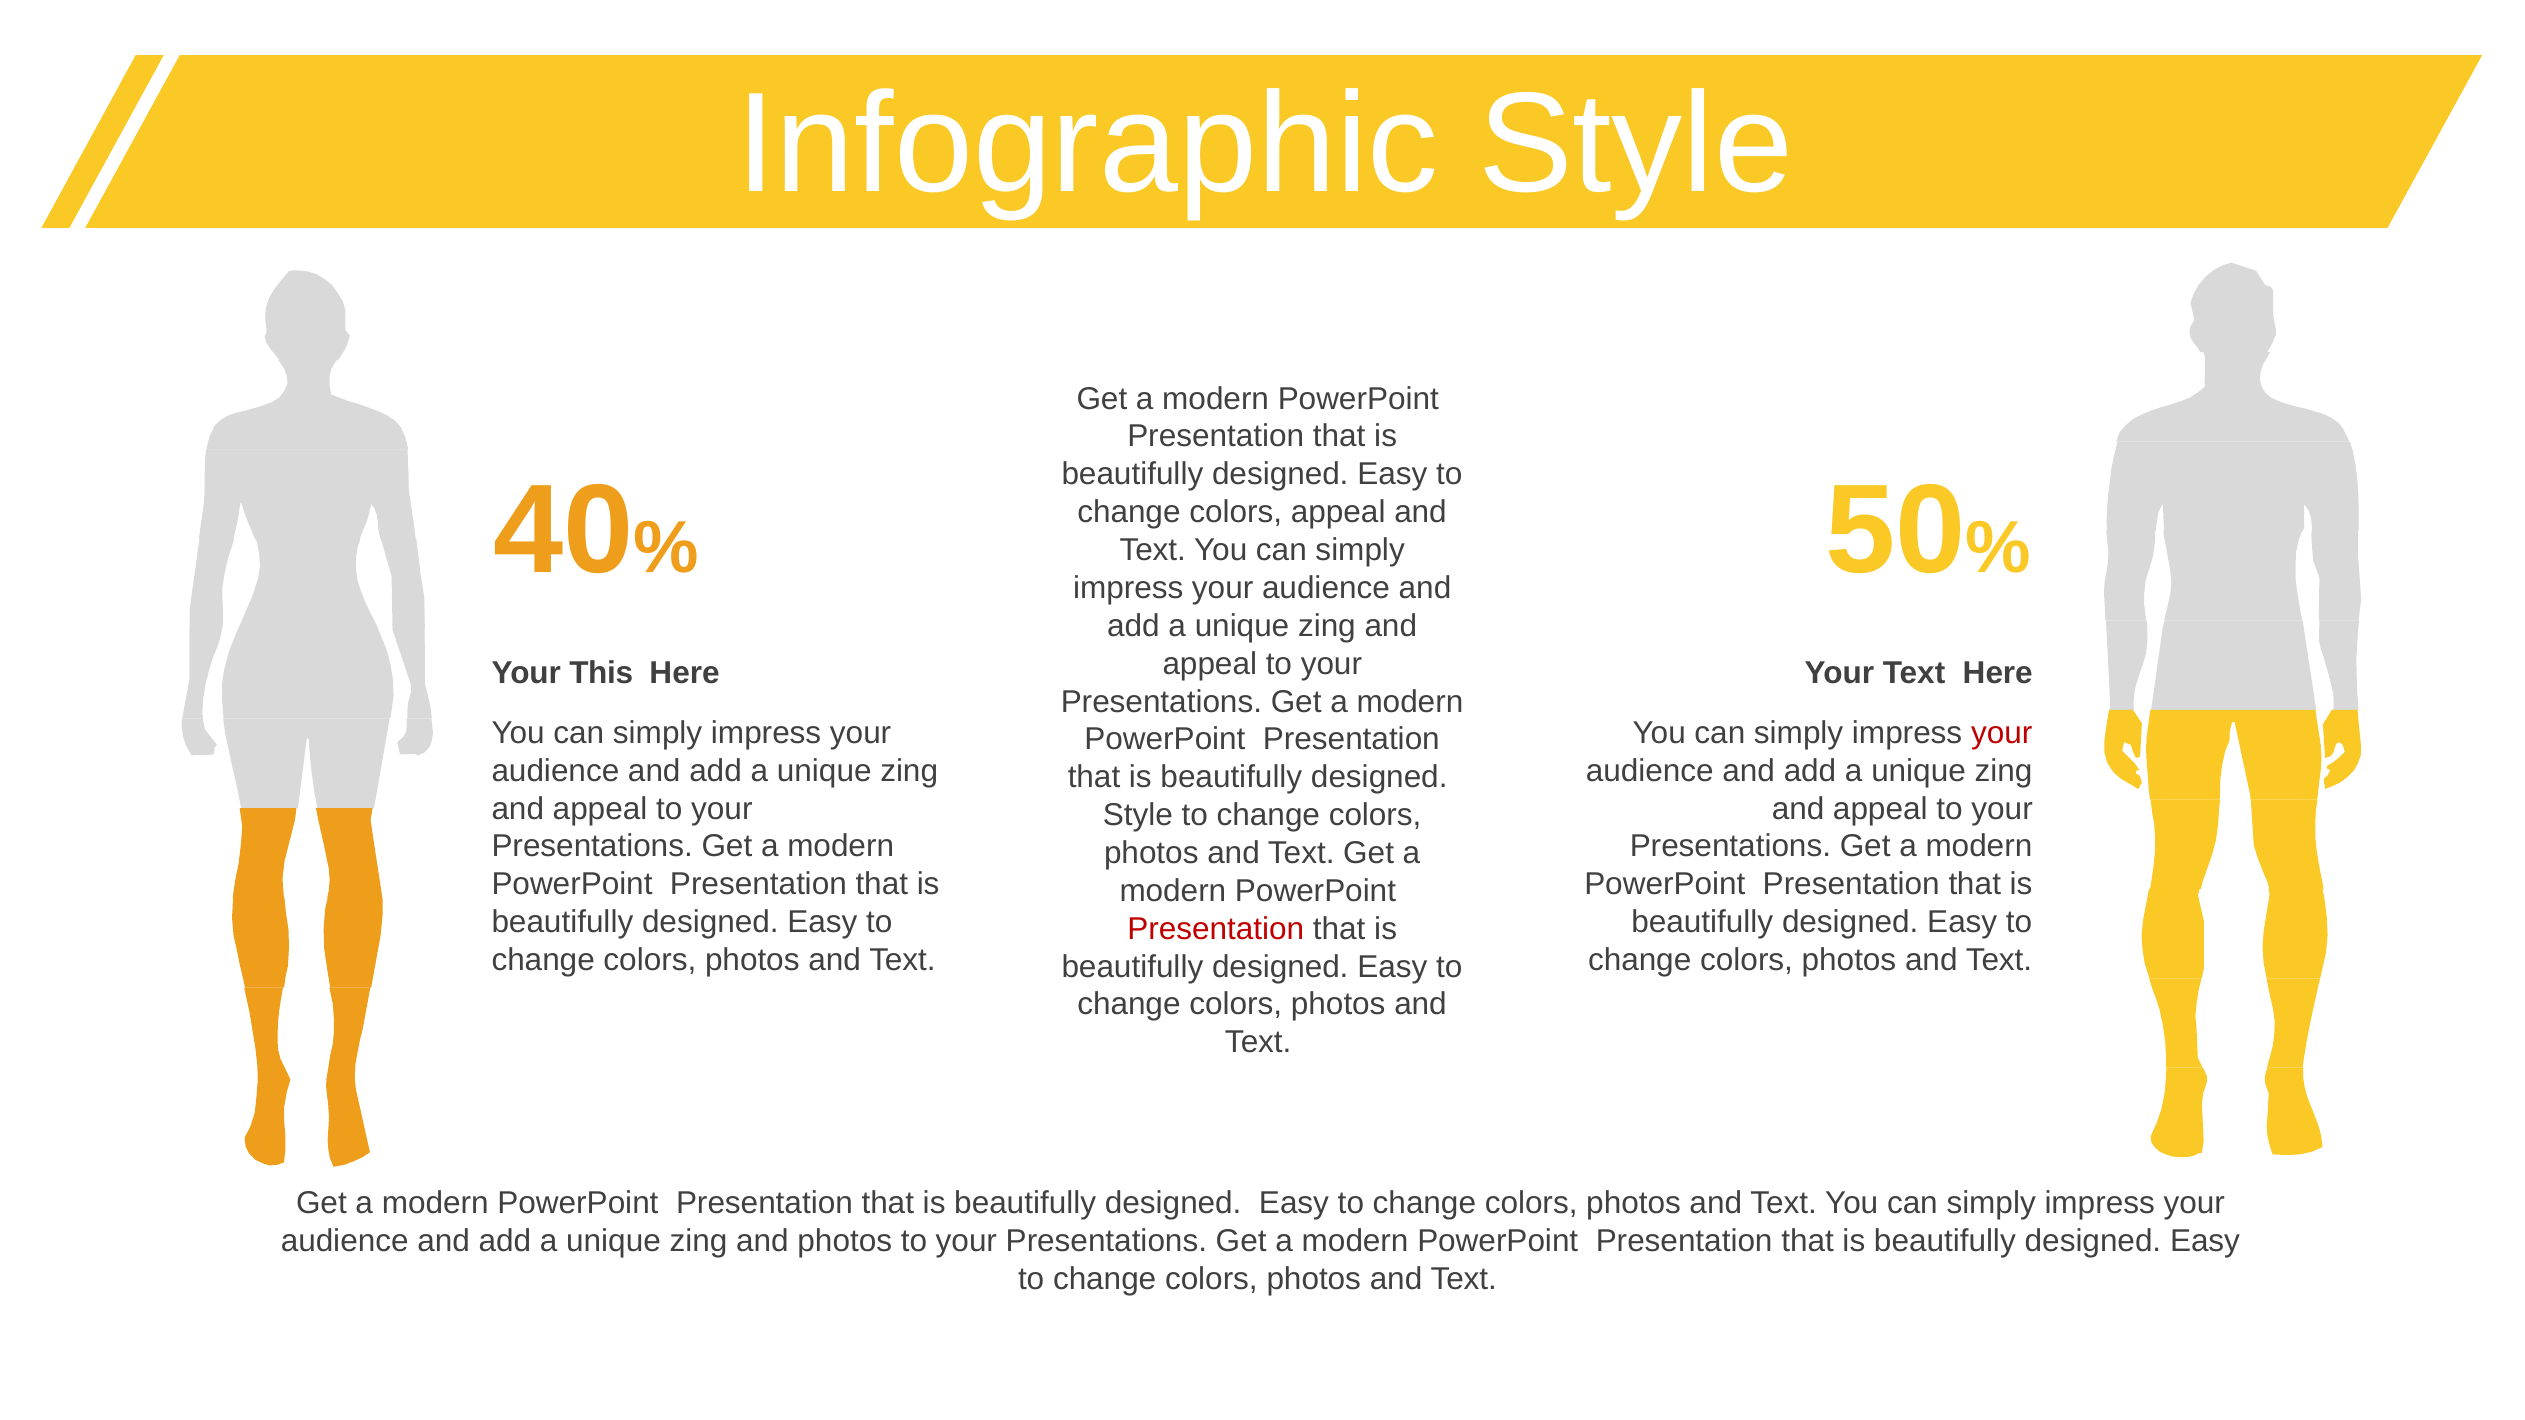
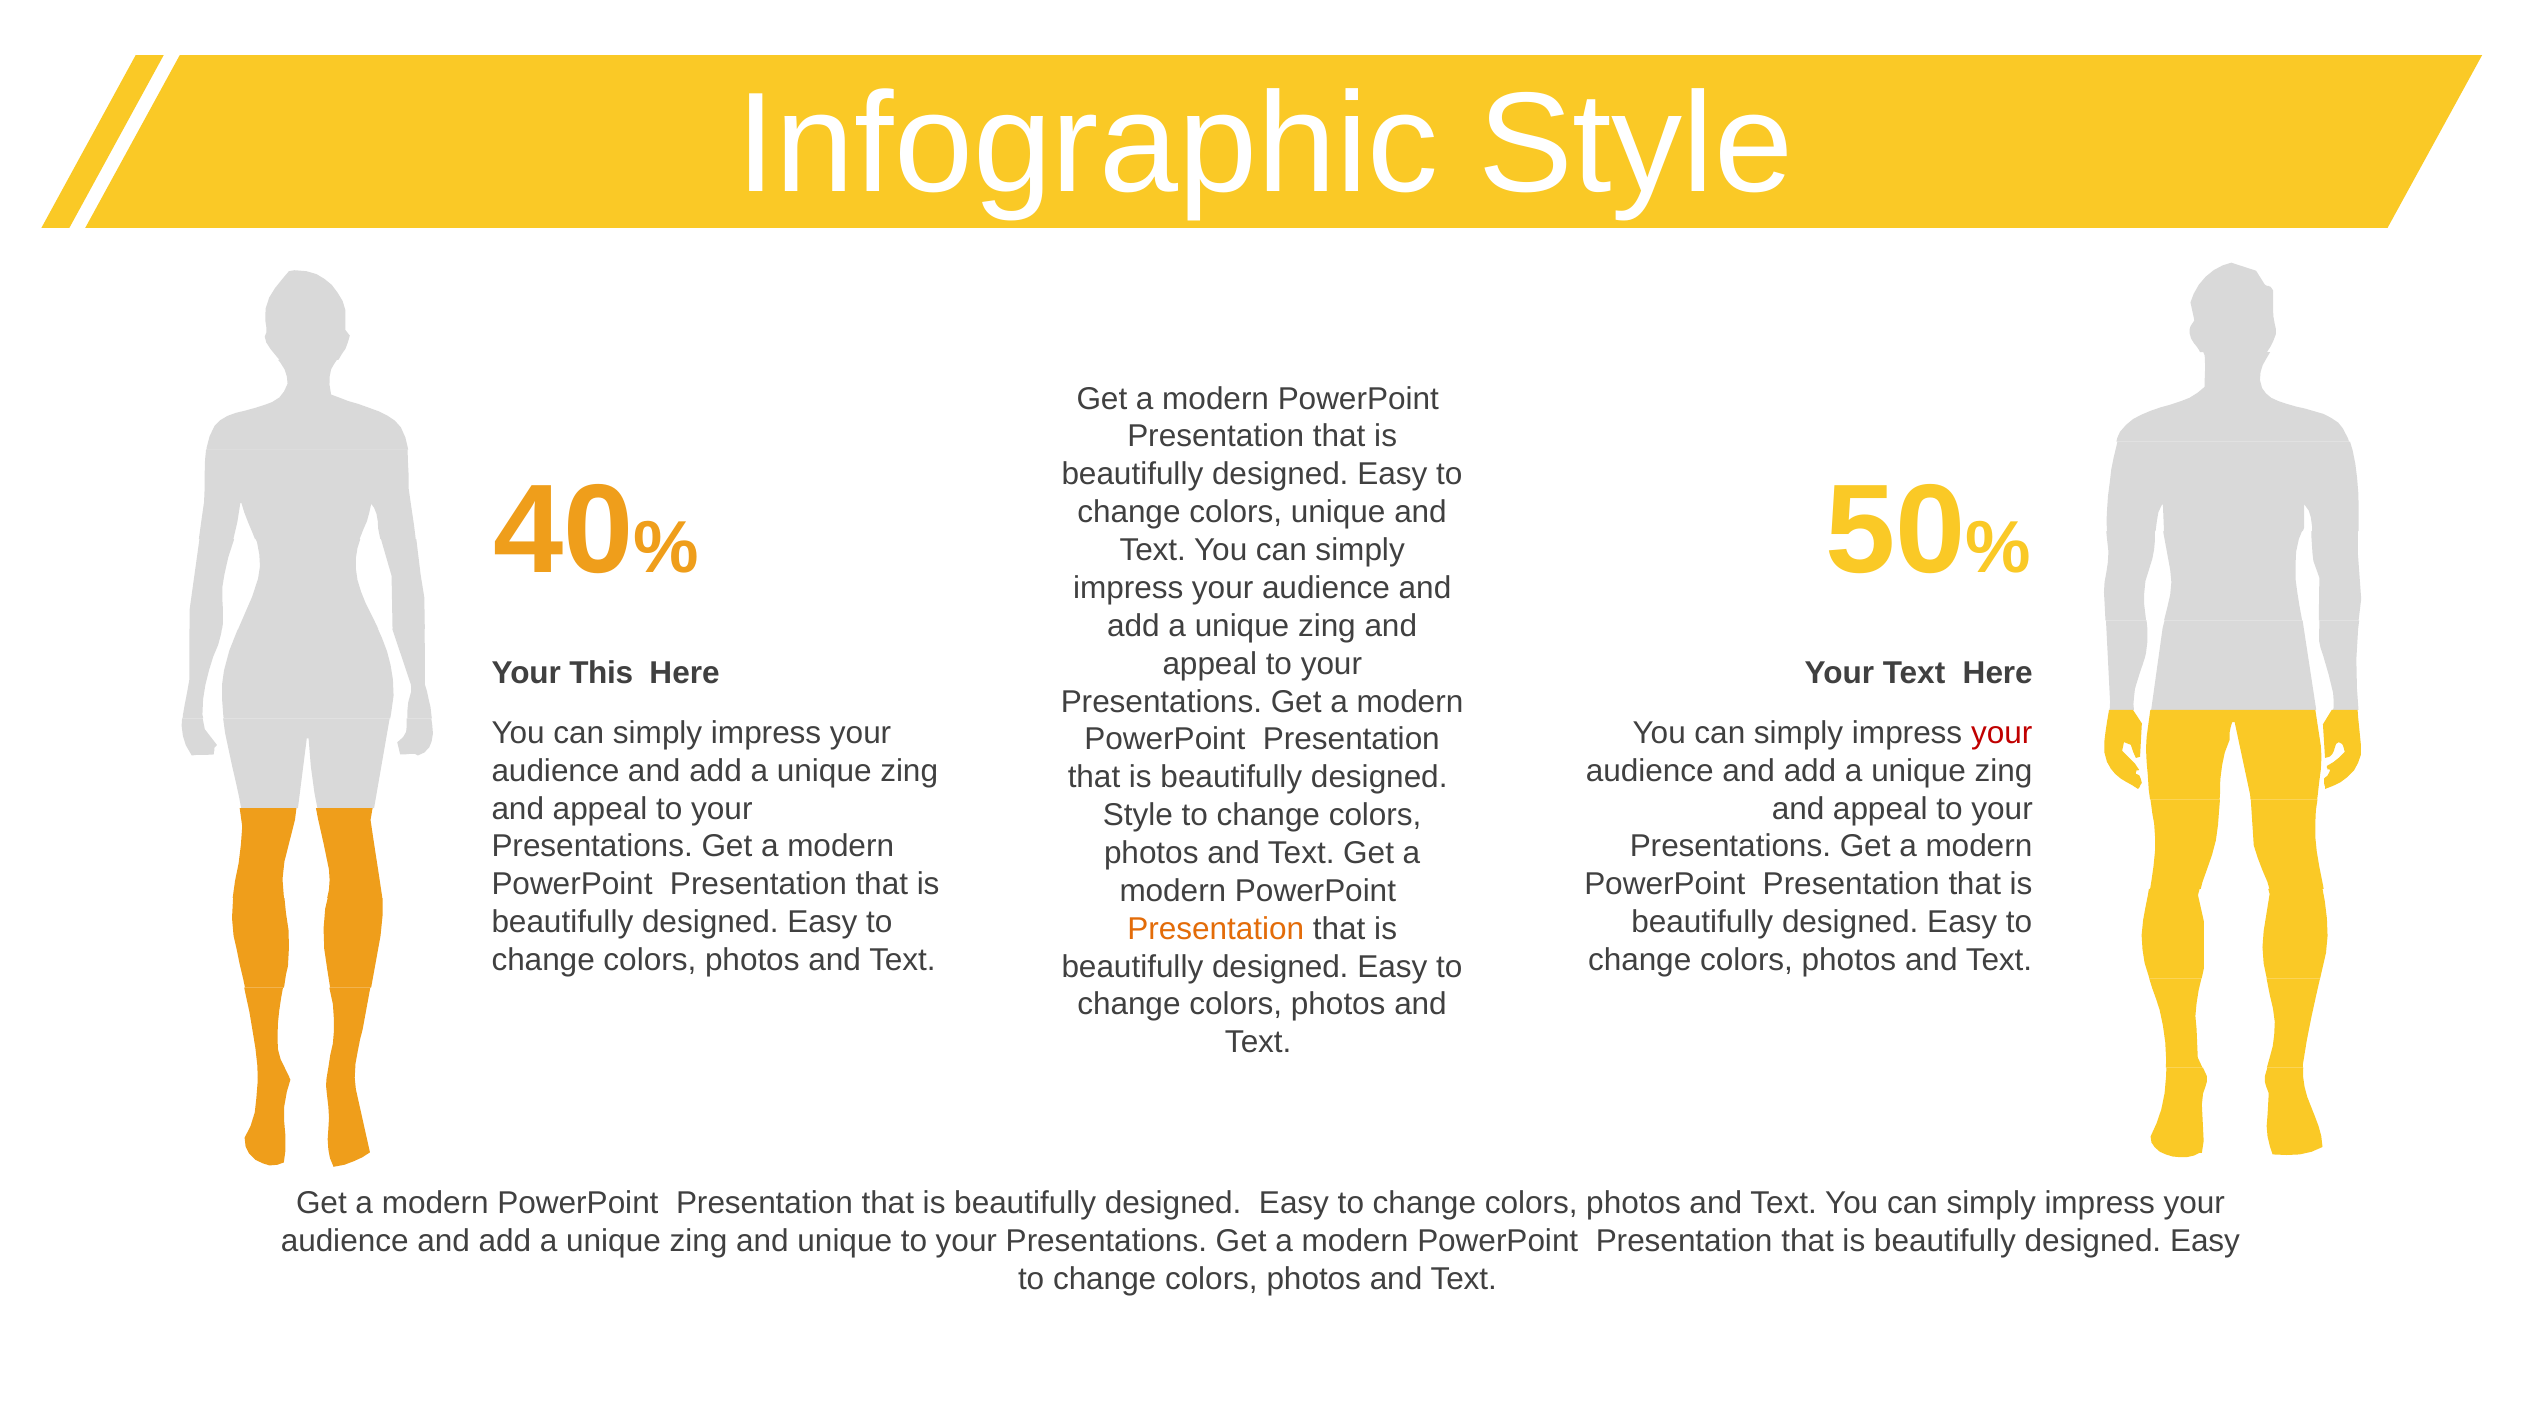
colors appeal: appeal -> unique
Presentation at (1216, 929) colour: red -> orange
and photos: photos -> unique
